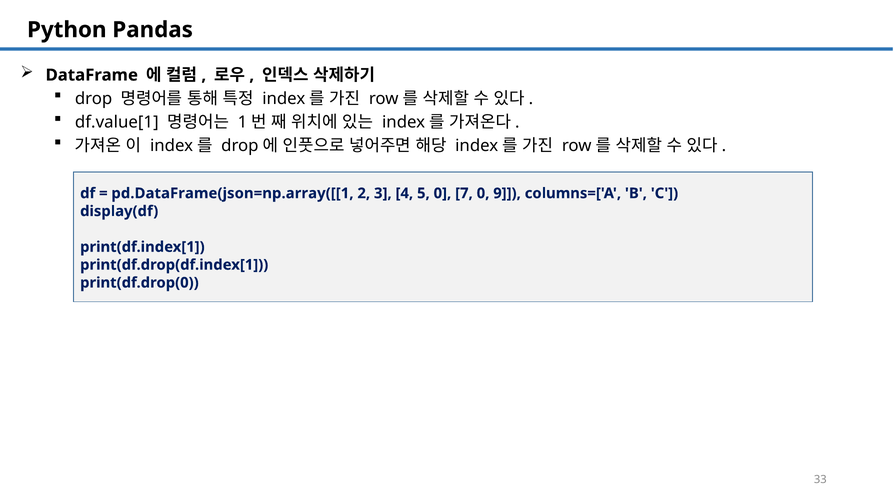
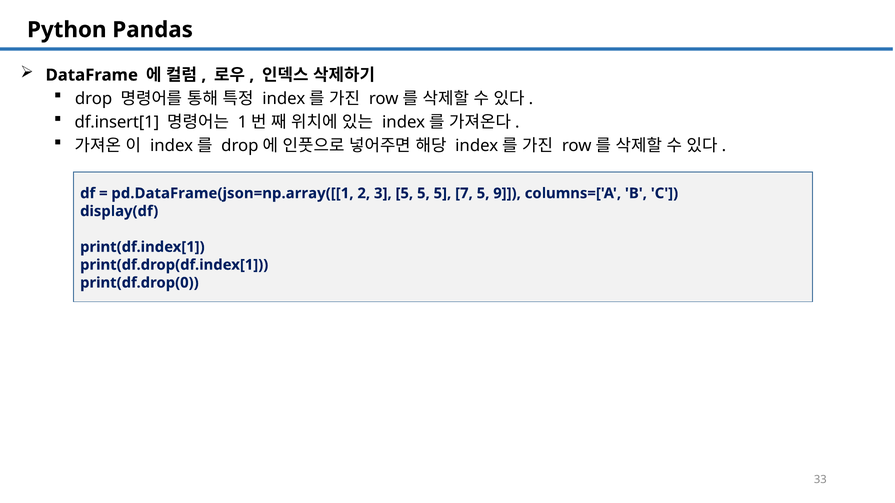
df.value[1: df.value[1 -> df.insert[1
3 4: 4 -> 5
0 at (442, 193): 0 -> 5
7 0: 0 -> 5
